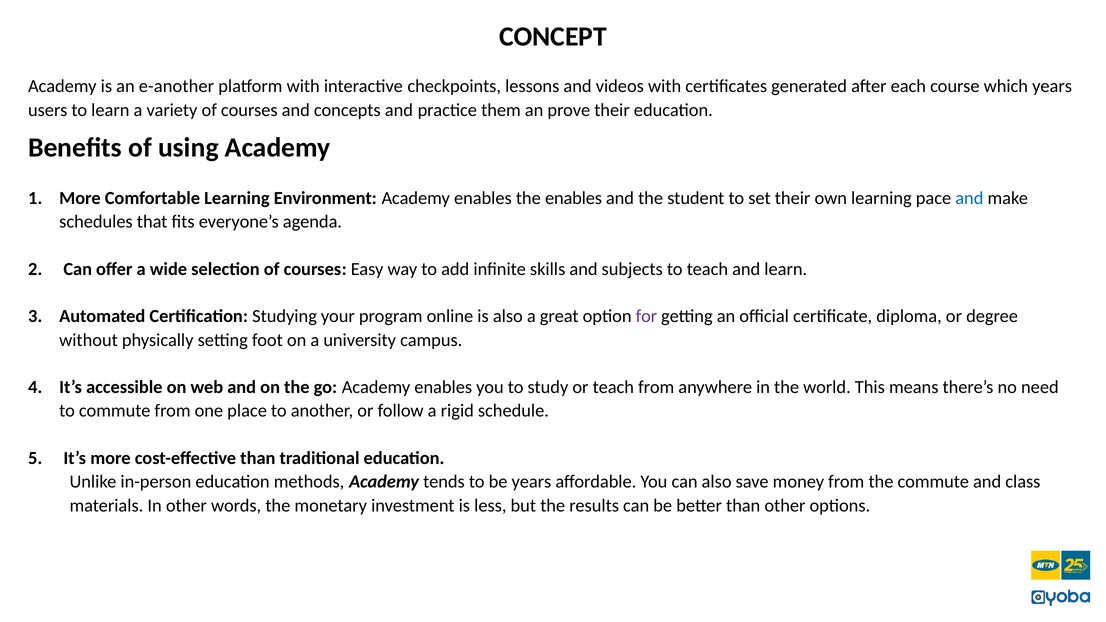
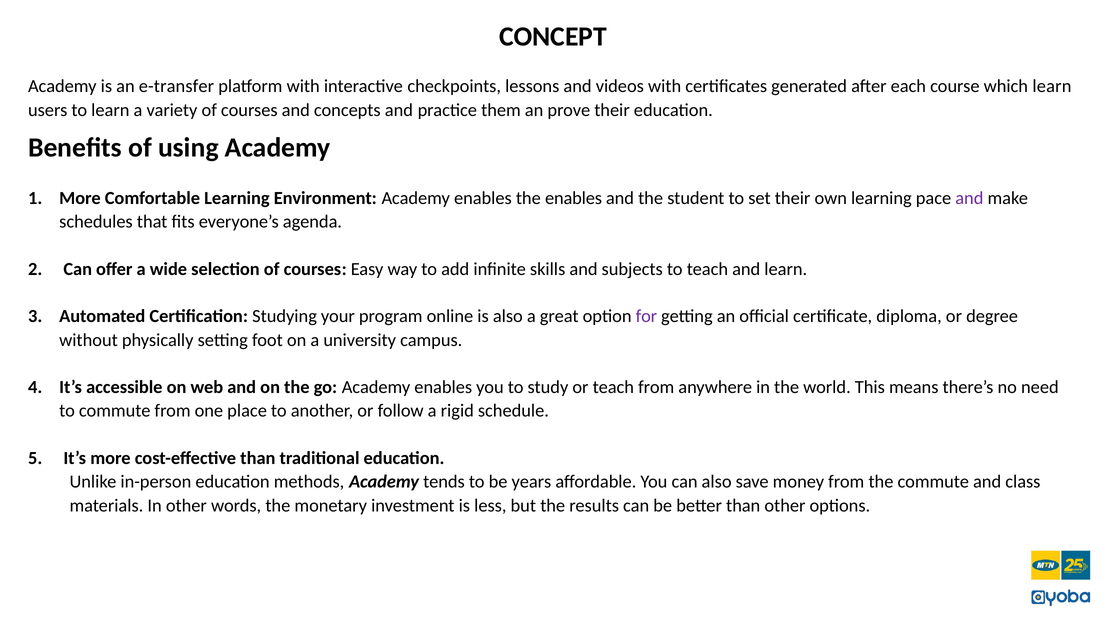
e-another: e-another -> e-transfer
which years: years -> learn
and at (969, 198) colour: blue -> purple
